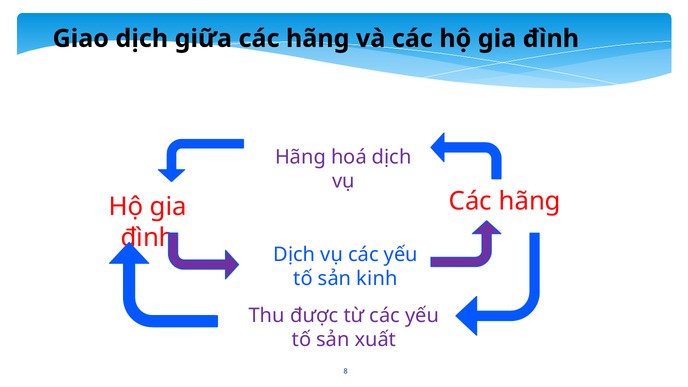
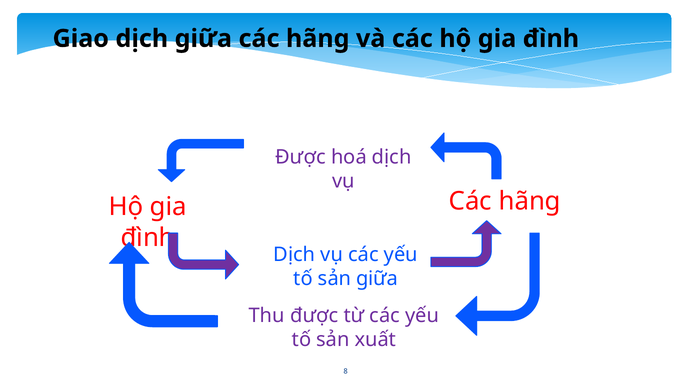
Hãng at (300, 157): Hãng -> Được
sản kinh: kinh -> giữa
